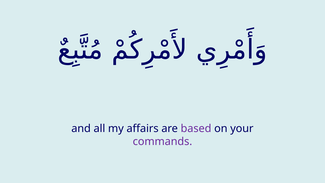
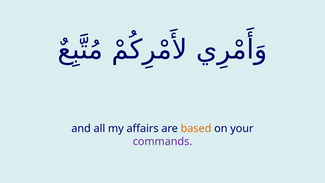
based colour: purple -> orange
